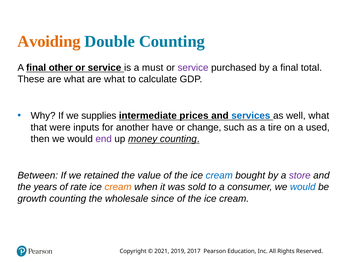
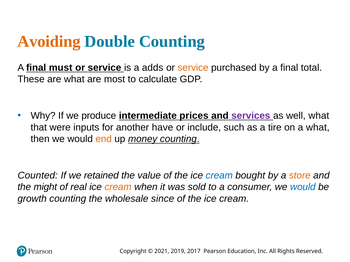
other: other -> must
must: must -> adds
service at (193, 68) colour: purple -> orange
what are what: what -> most
supplies: supplies -> produce
services colour: blue -> purple
change: change -> include
a used: used -> what
end colour: purple -> orange
Between: Between -> Counted
store colour: purple -> orange
years: years -> might
rate: rate -> real
